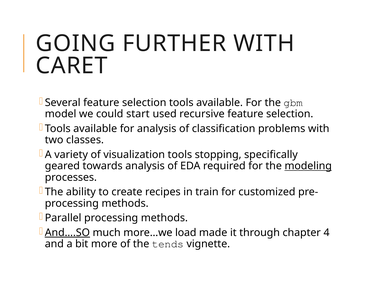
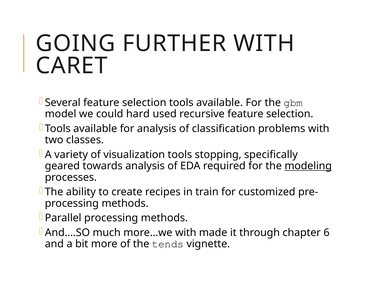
start: start -> hard
And….SO underline: present -> none
more…we load: load -> with
4: 4 -> 6
